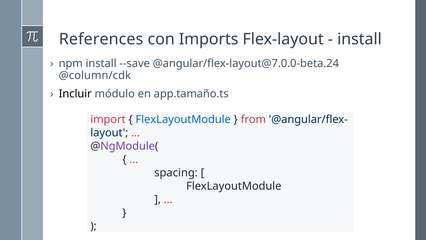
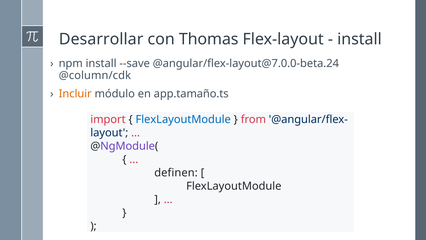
References: References -> Desarrollar
Imports: Imports -> Thomas
Incluir colour: black -> orange
spacing: spacing -> definen
